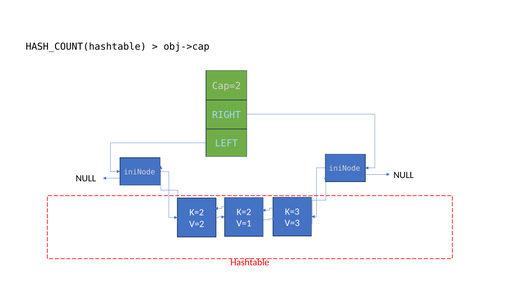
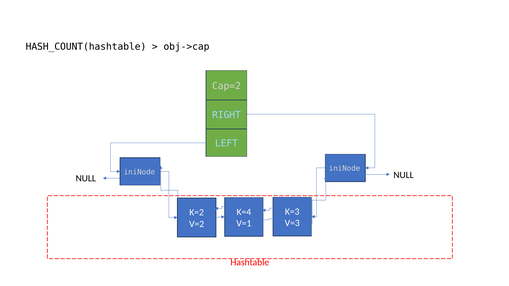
K=2 at (244, 212): K=2 -> K=4
